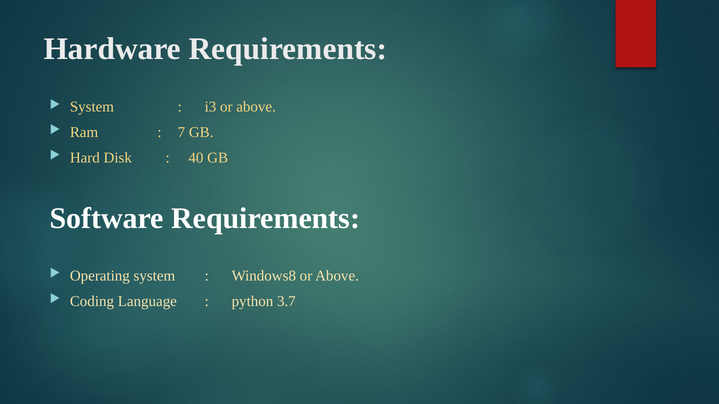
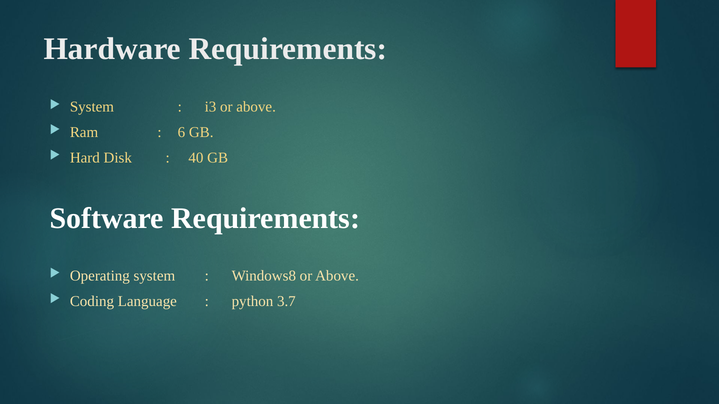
7: 7 -> 6
